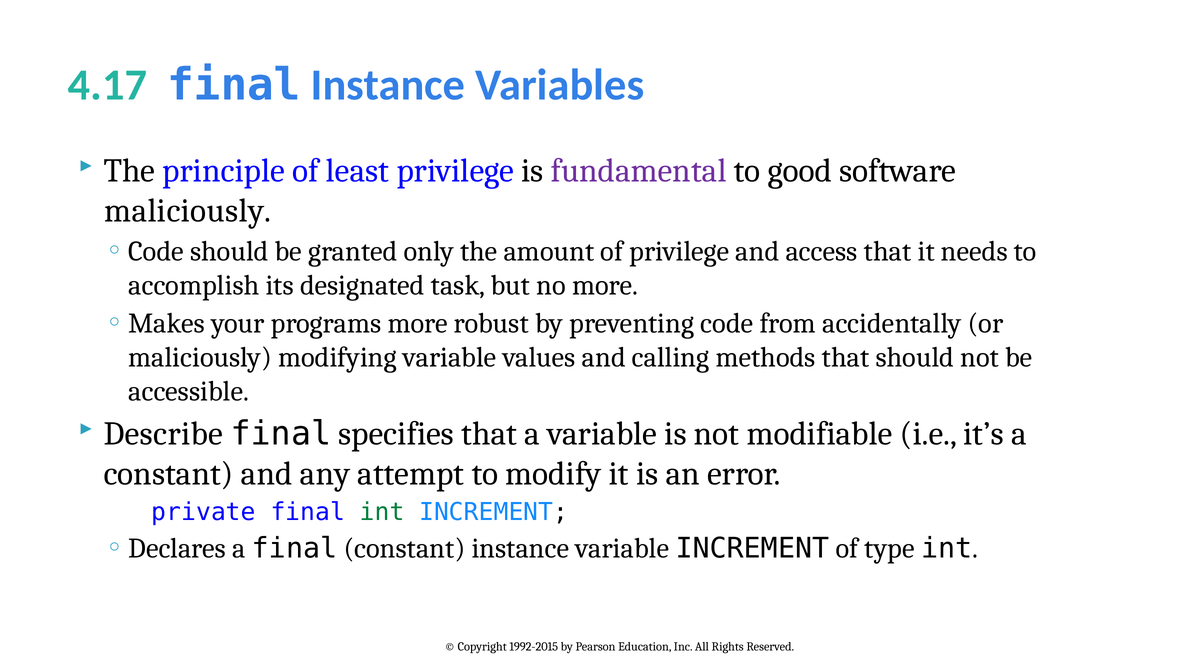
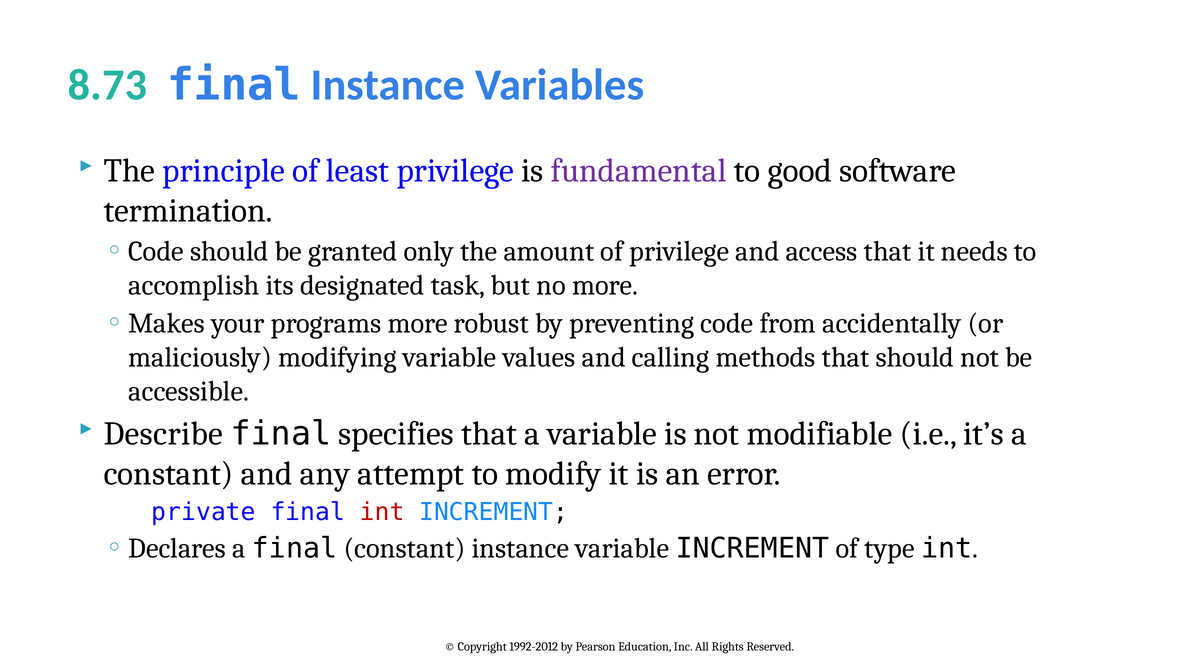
4.17: 4.17 -> 8.73
maliciously at (188, 211): maliciously -> termination
int at (382, 512) colour: green -> red
1992-2015: 1992-2015 -> 1992-2012
